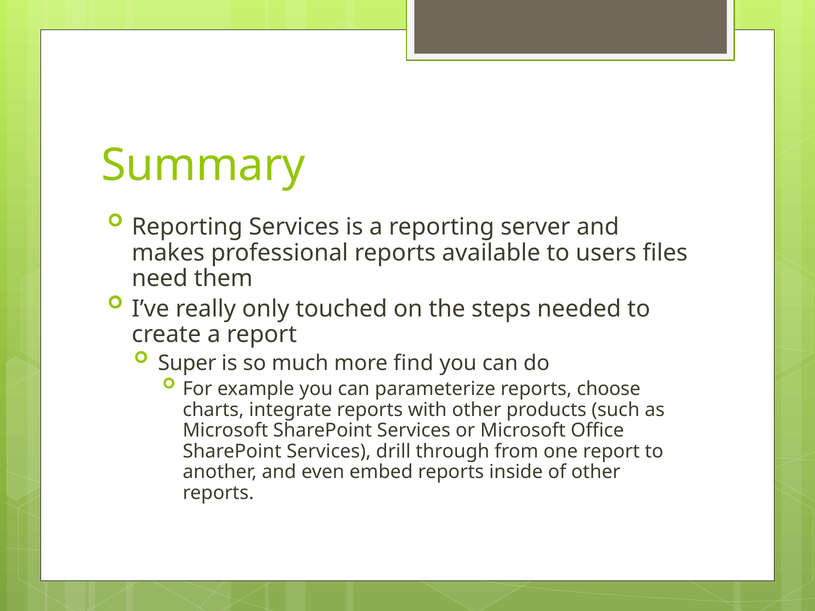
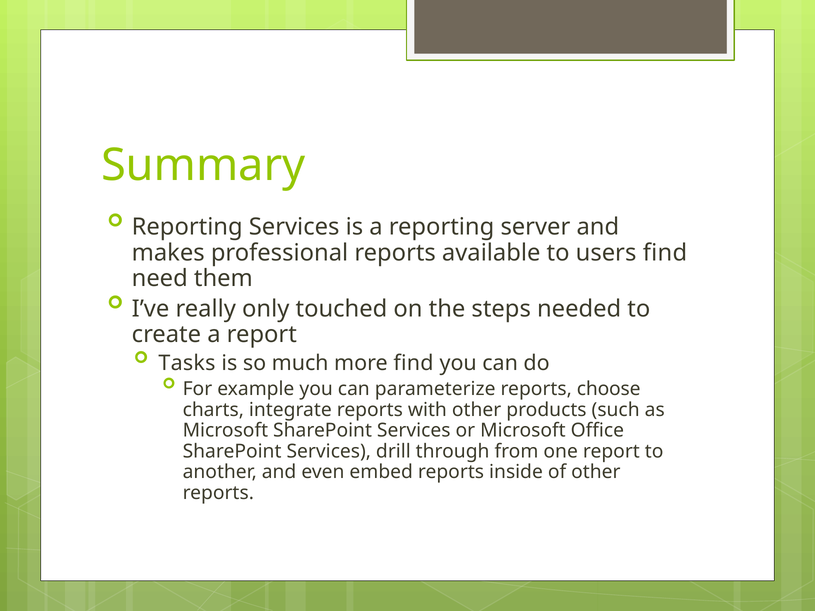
users files: files -> find
Super: Super -> Tasks
